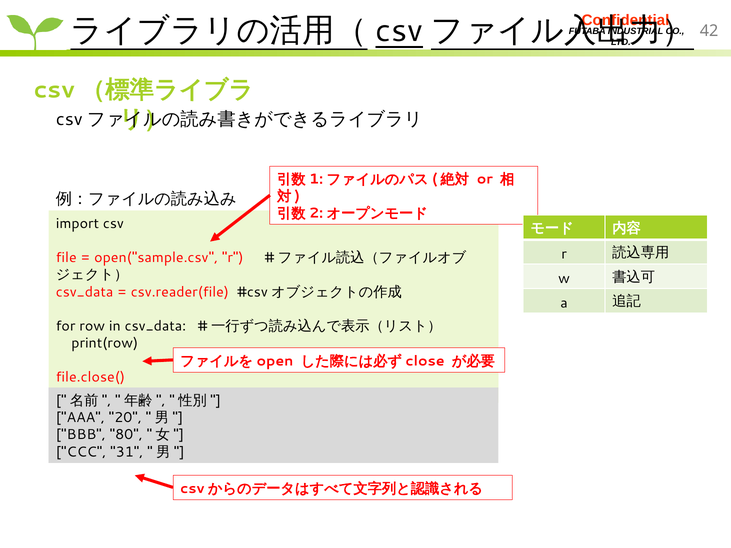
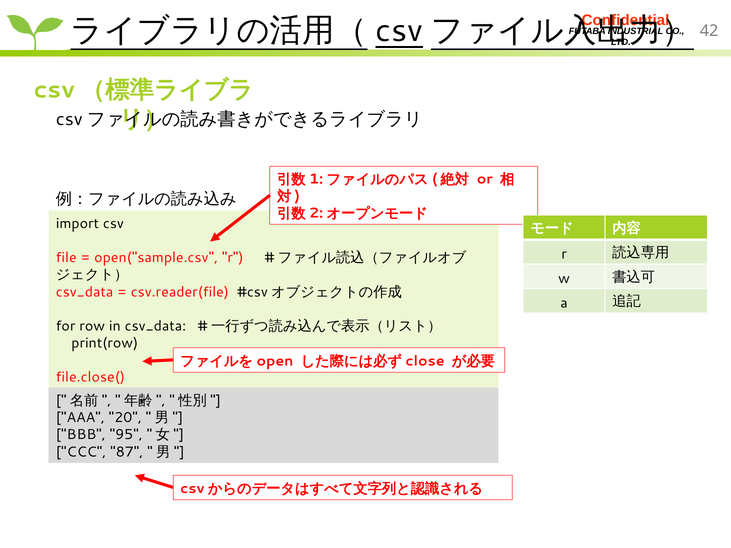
80: 80 -> 95
31: 31 -> 87
